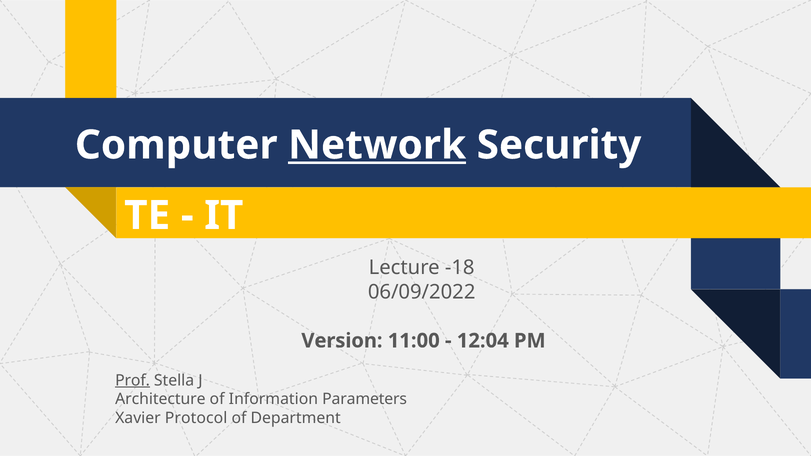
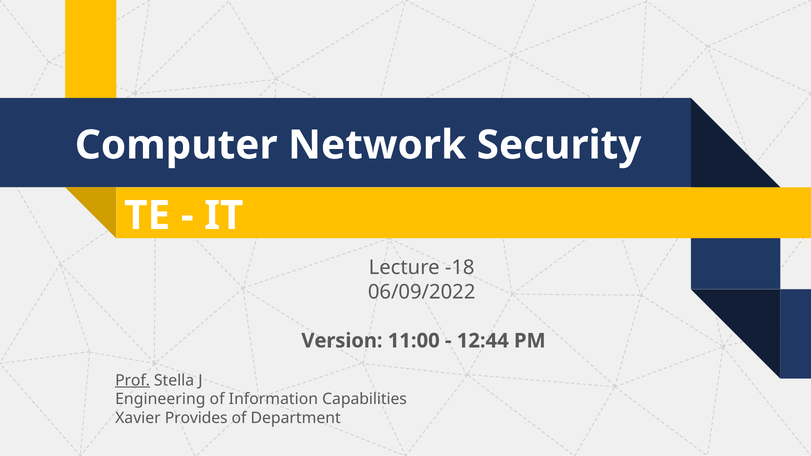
Network underline: present -> none
12:04: 12:04 -> 12:44
Architecture: Architecture -> Engineering
Parameters: Parameters -> Capabilities
Protocol: Protocol -> Provides
